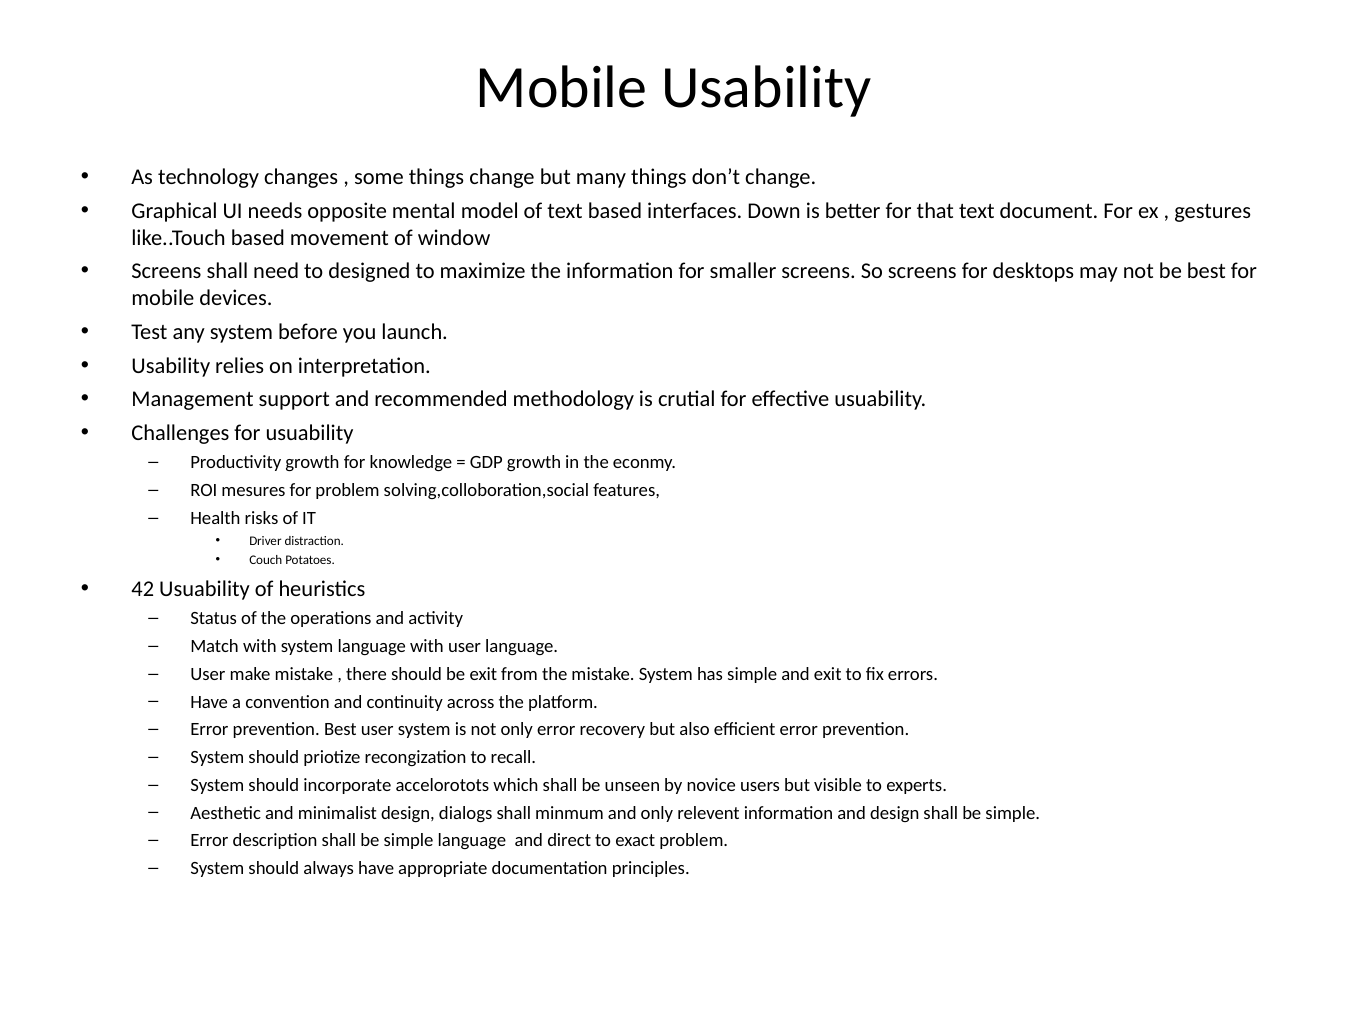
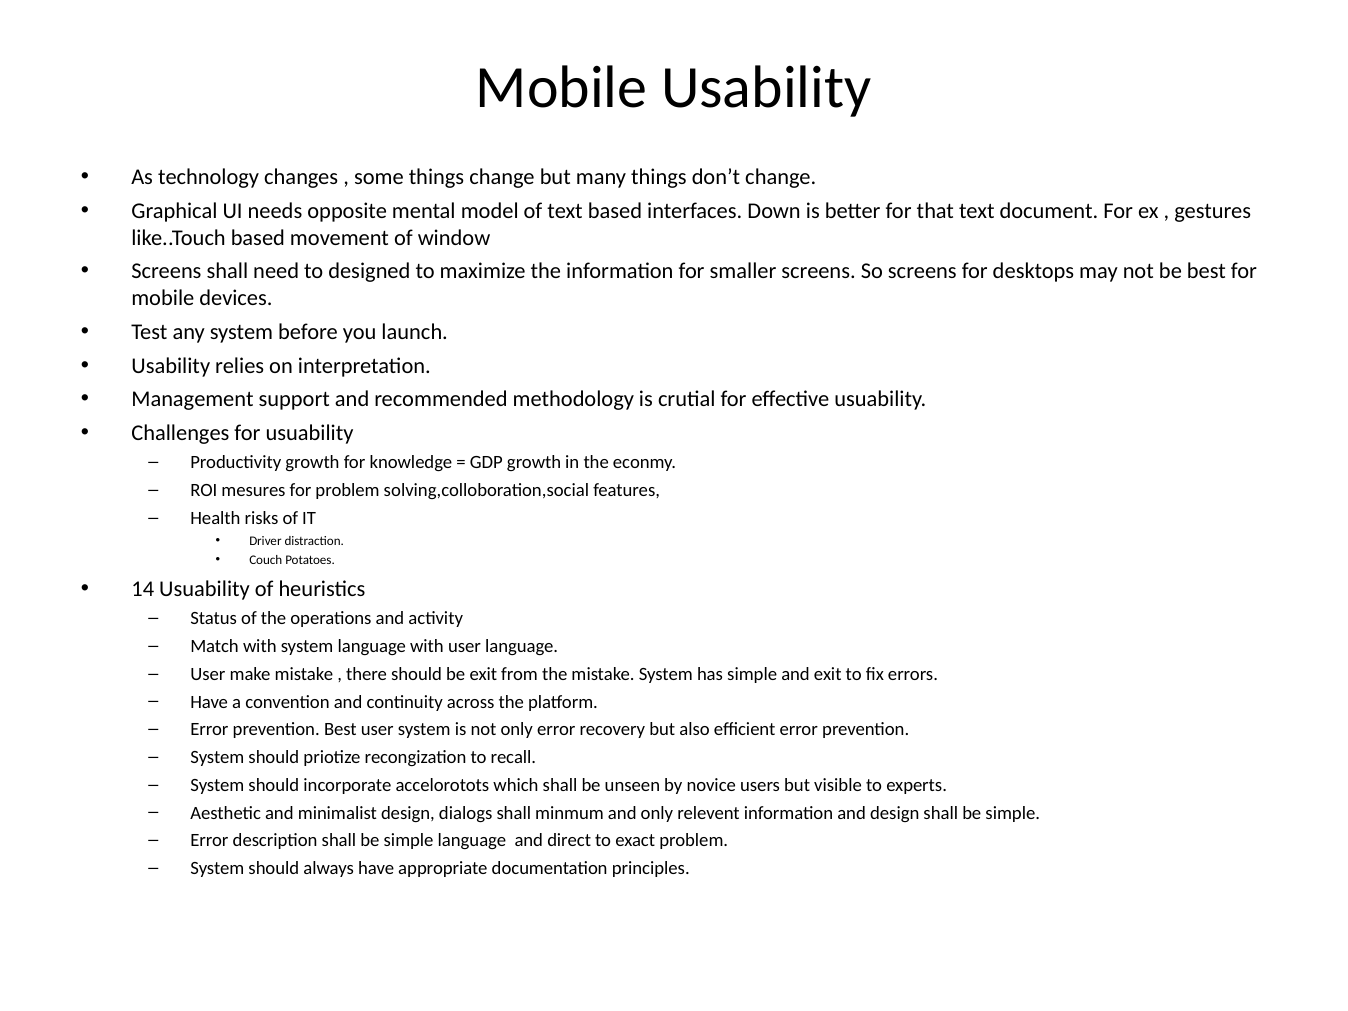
42: 42 -> 14
